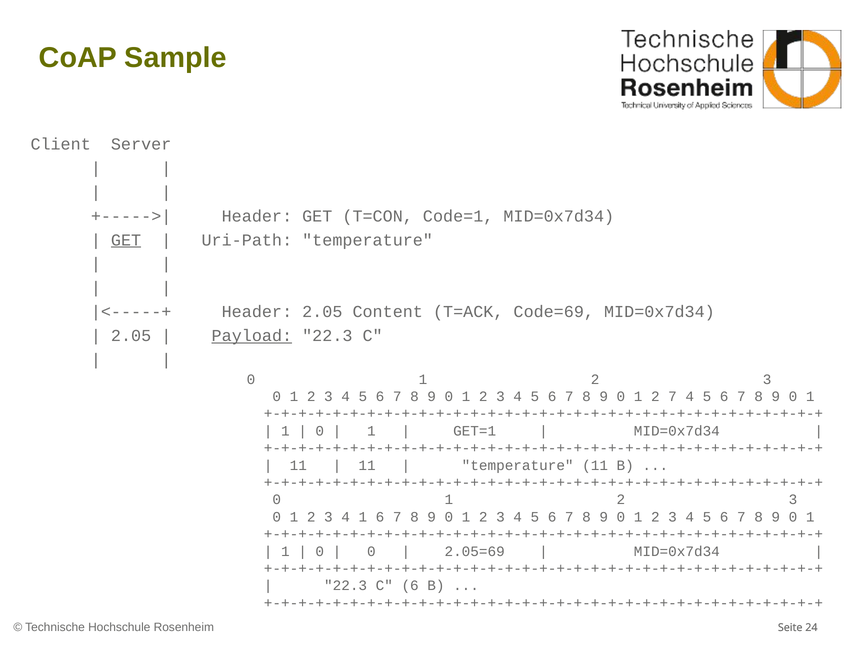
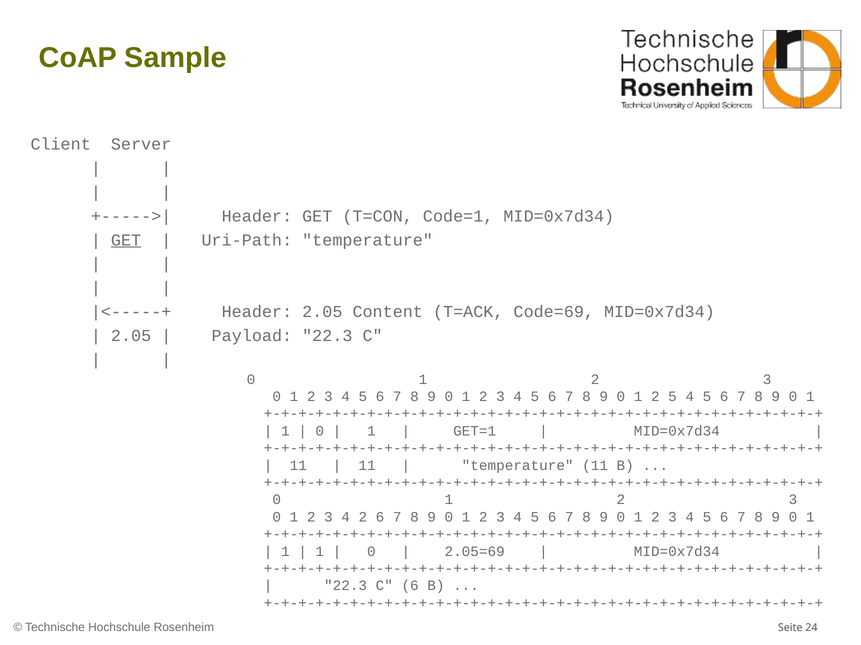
Payload underline: present -> none
2 7: 7 -> 5
4 1: 1 -> 2
0 at (320, 552): 0 -> 1
